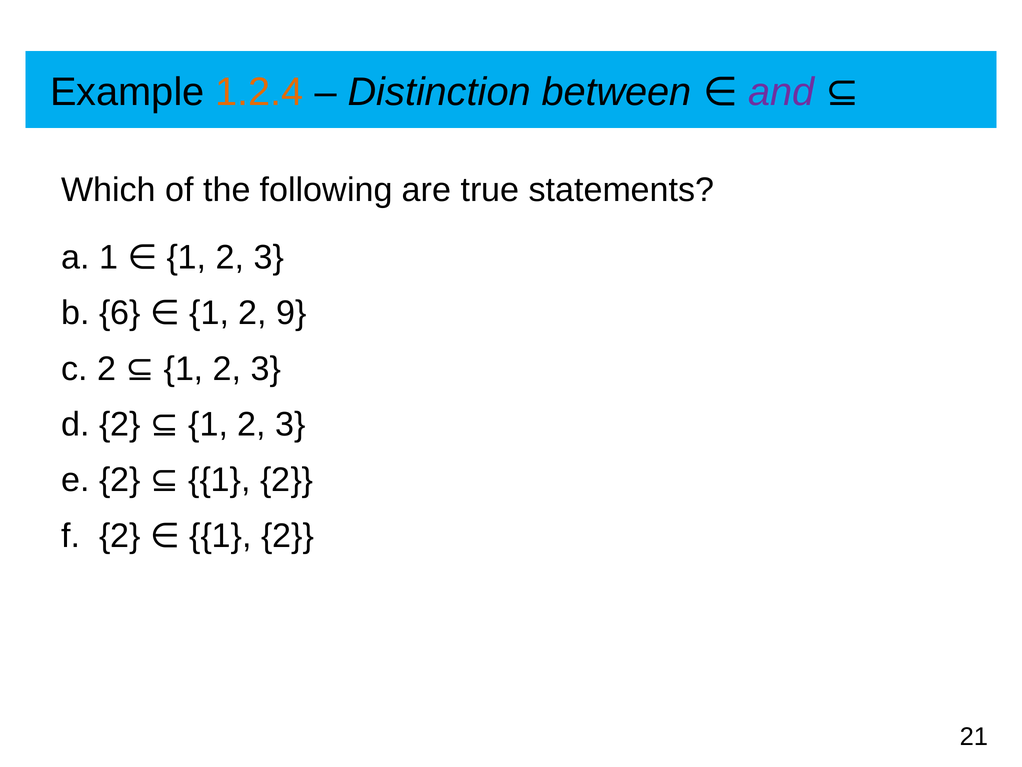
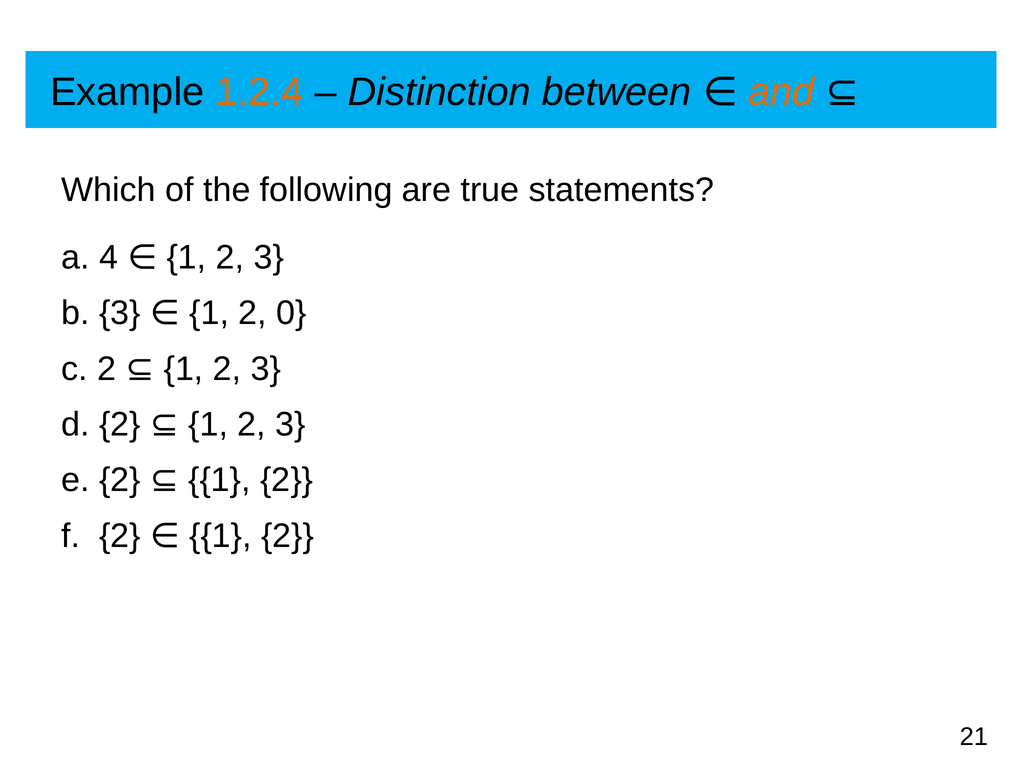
and colour: purple -> orange
a 1: 1 -> 4
b 6: 6 -> 3
9: 9 -> 0
